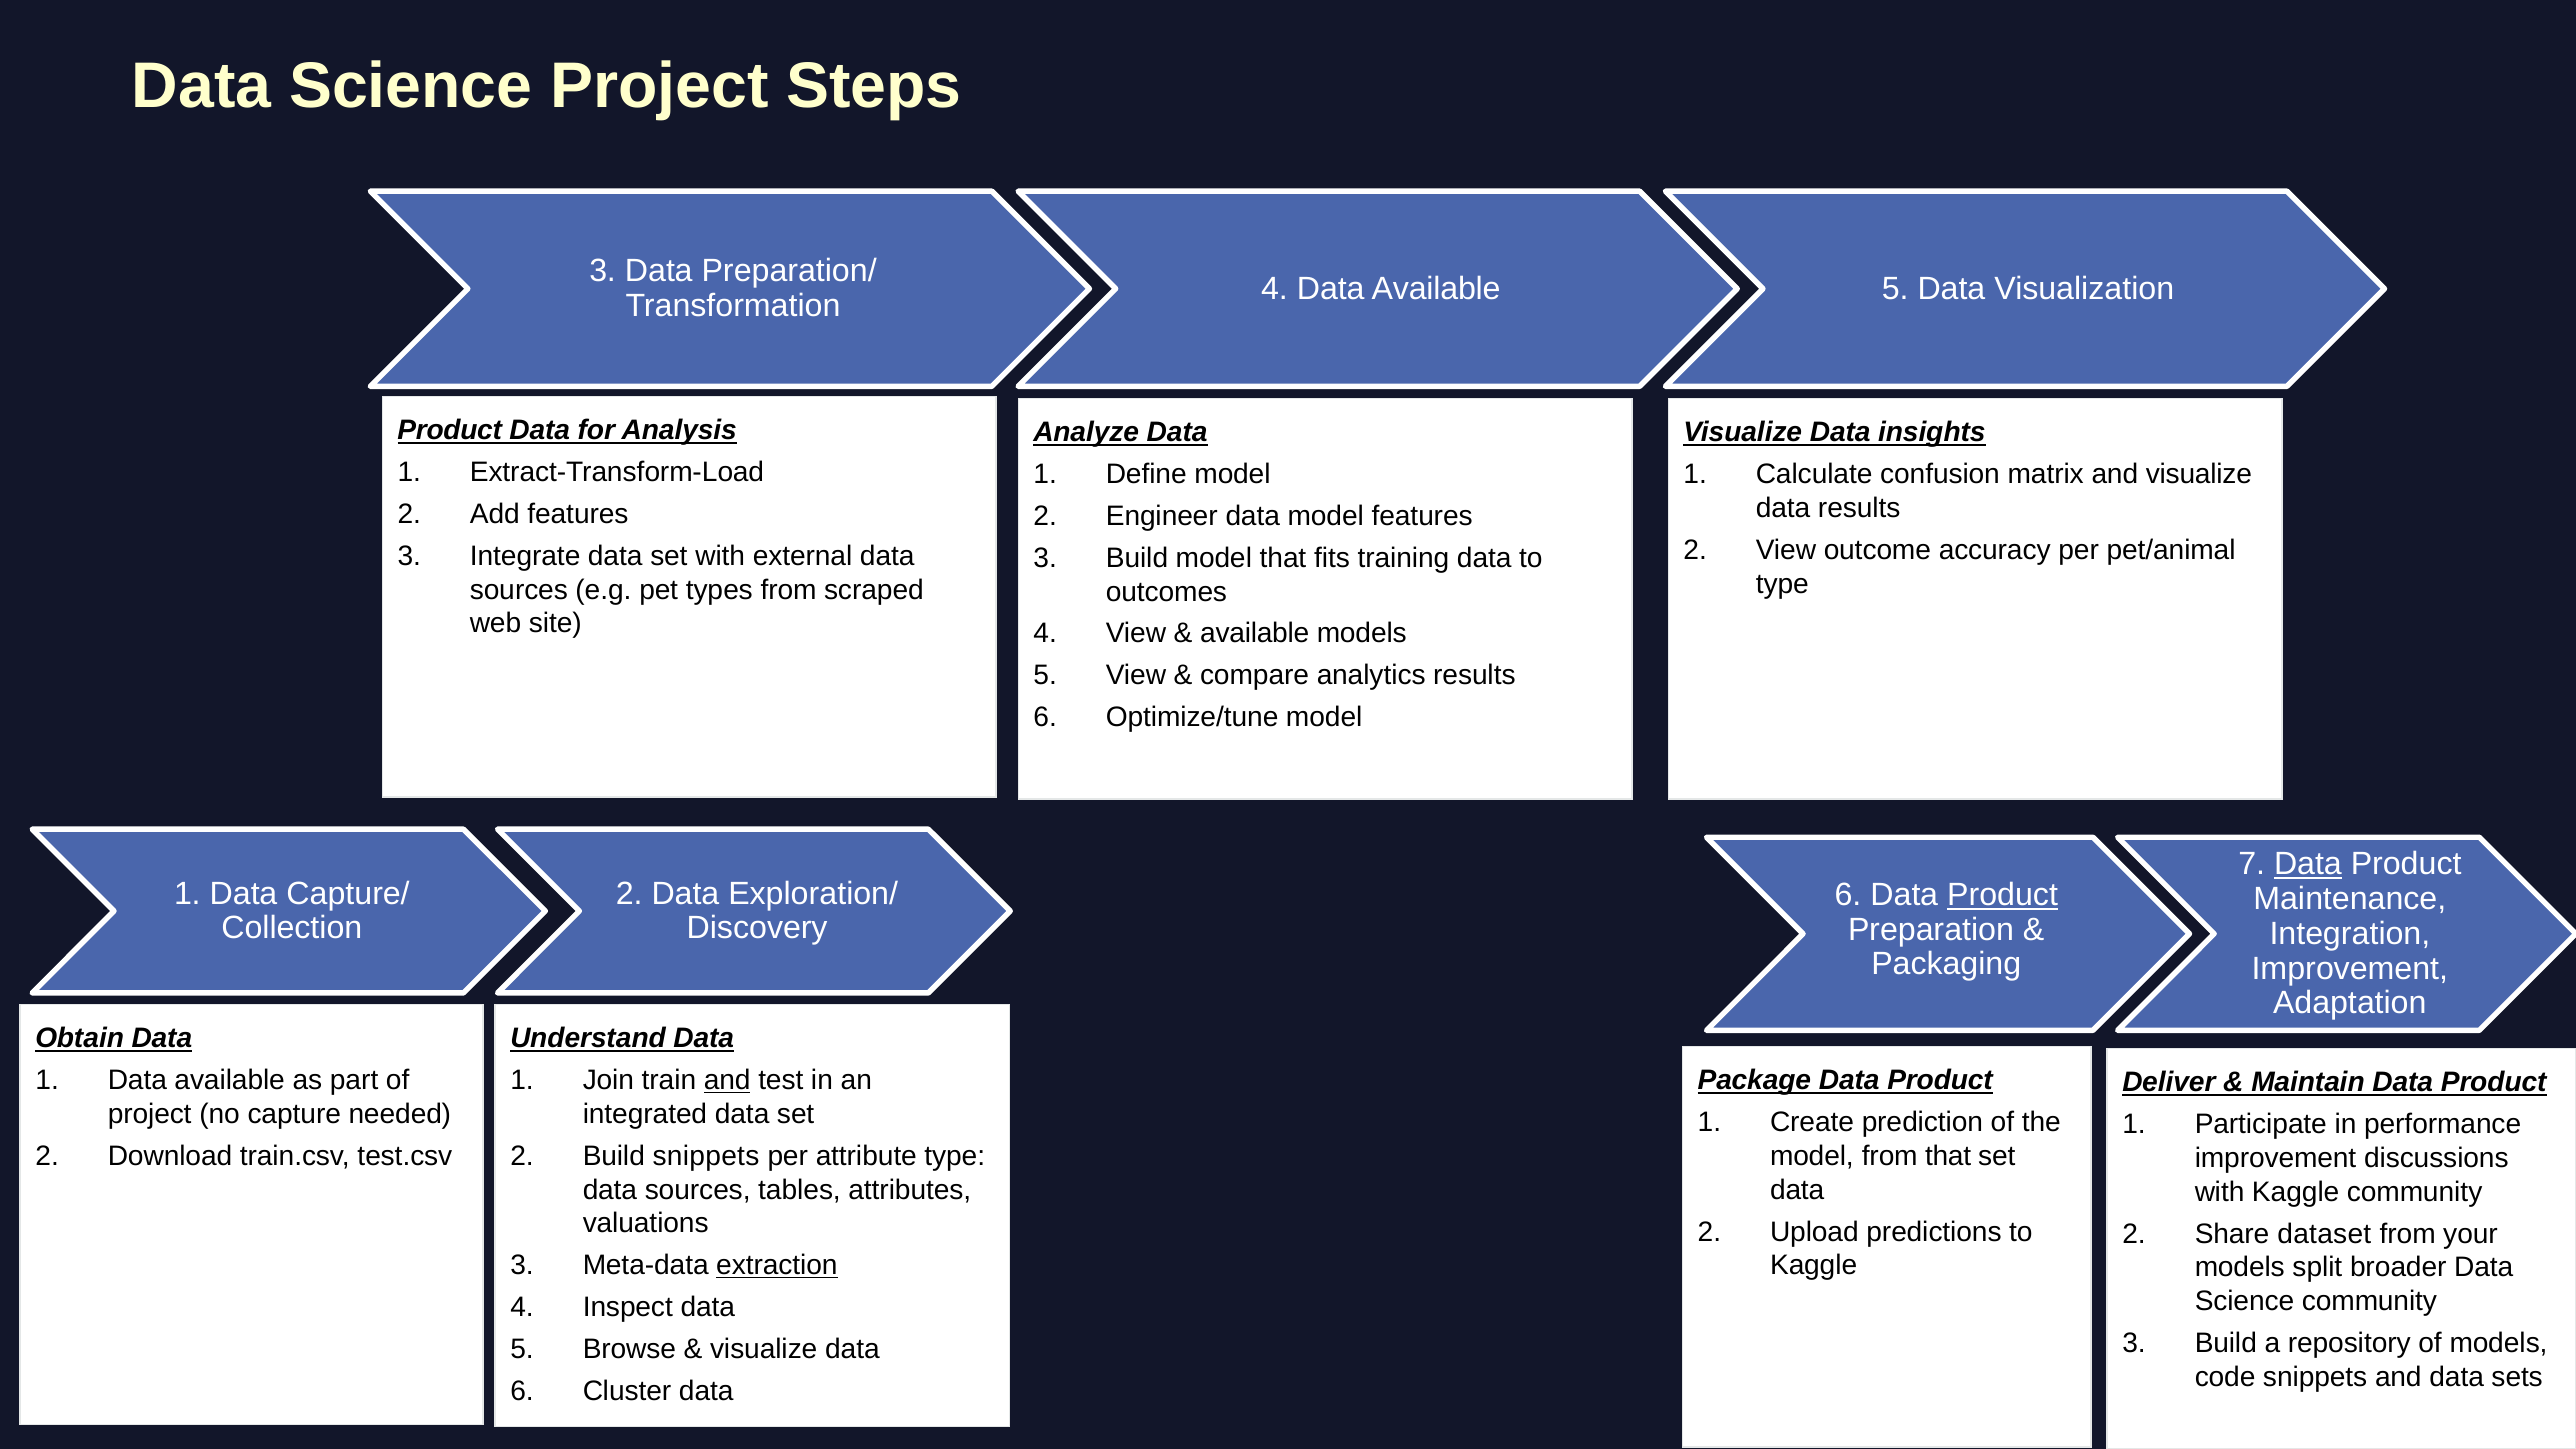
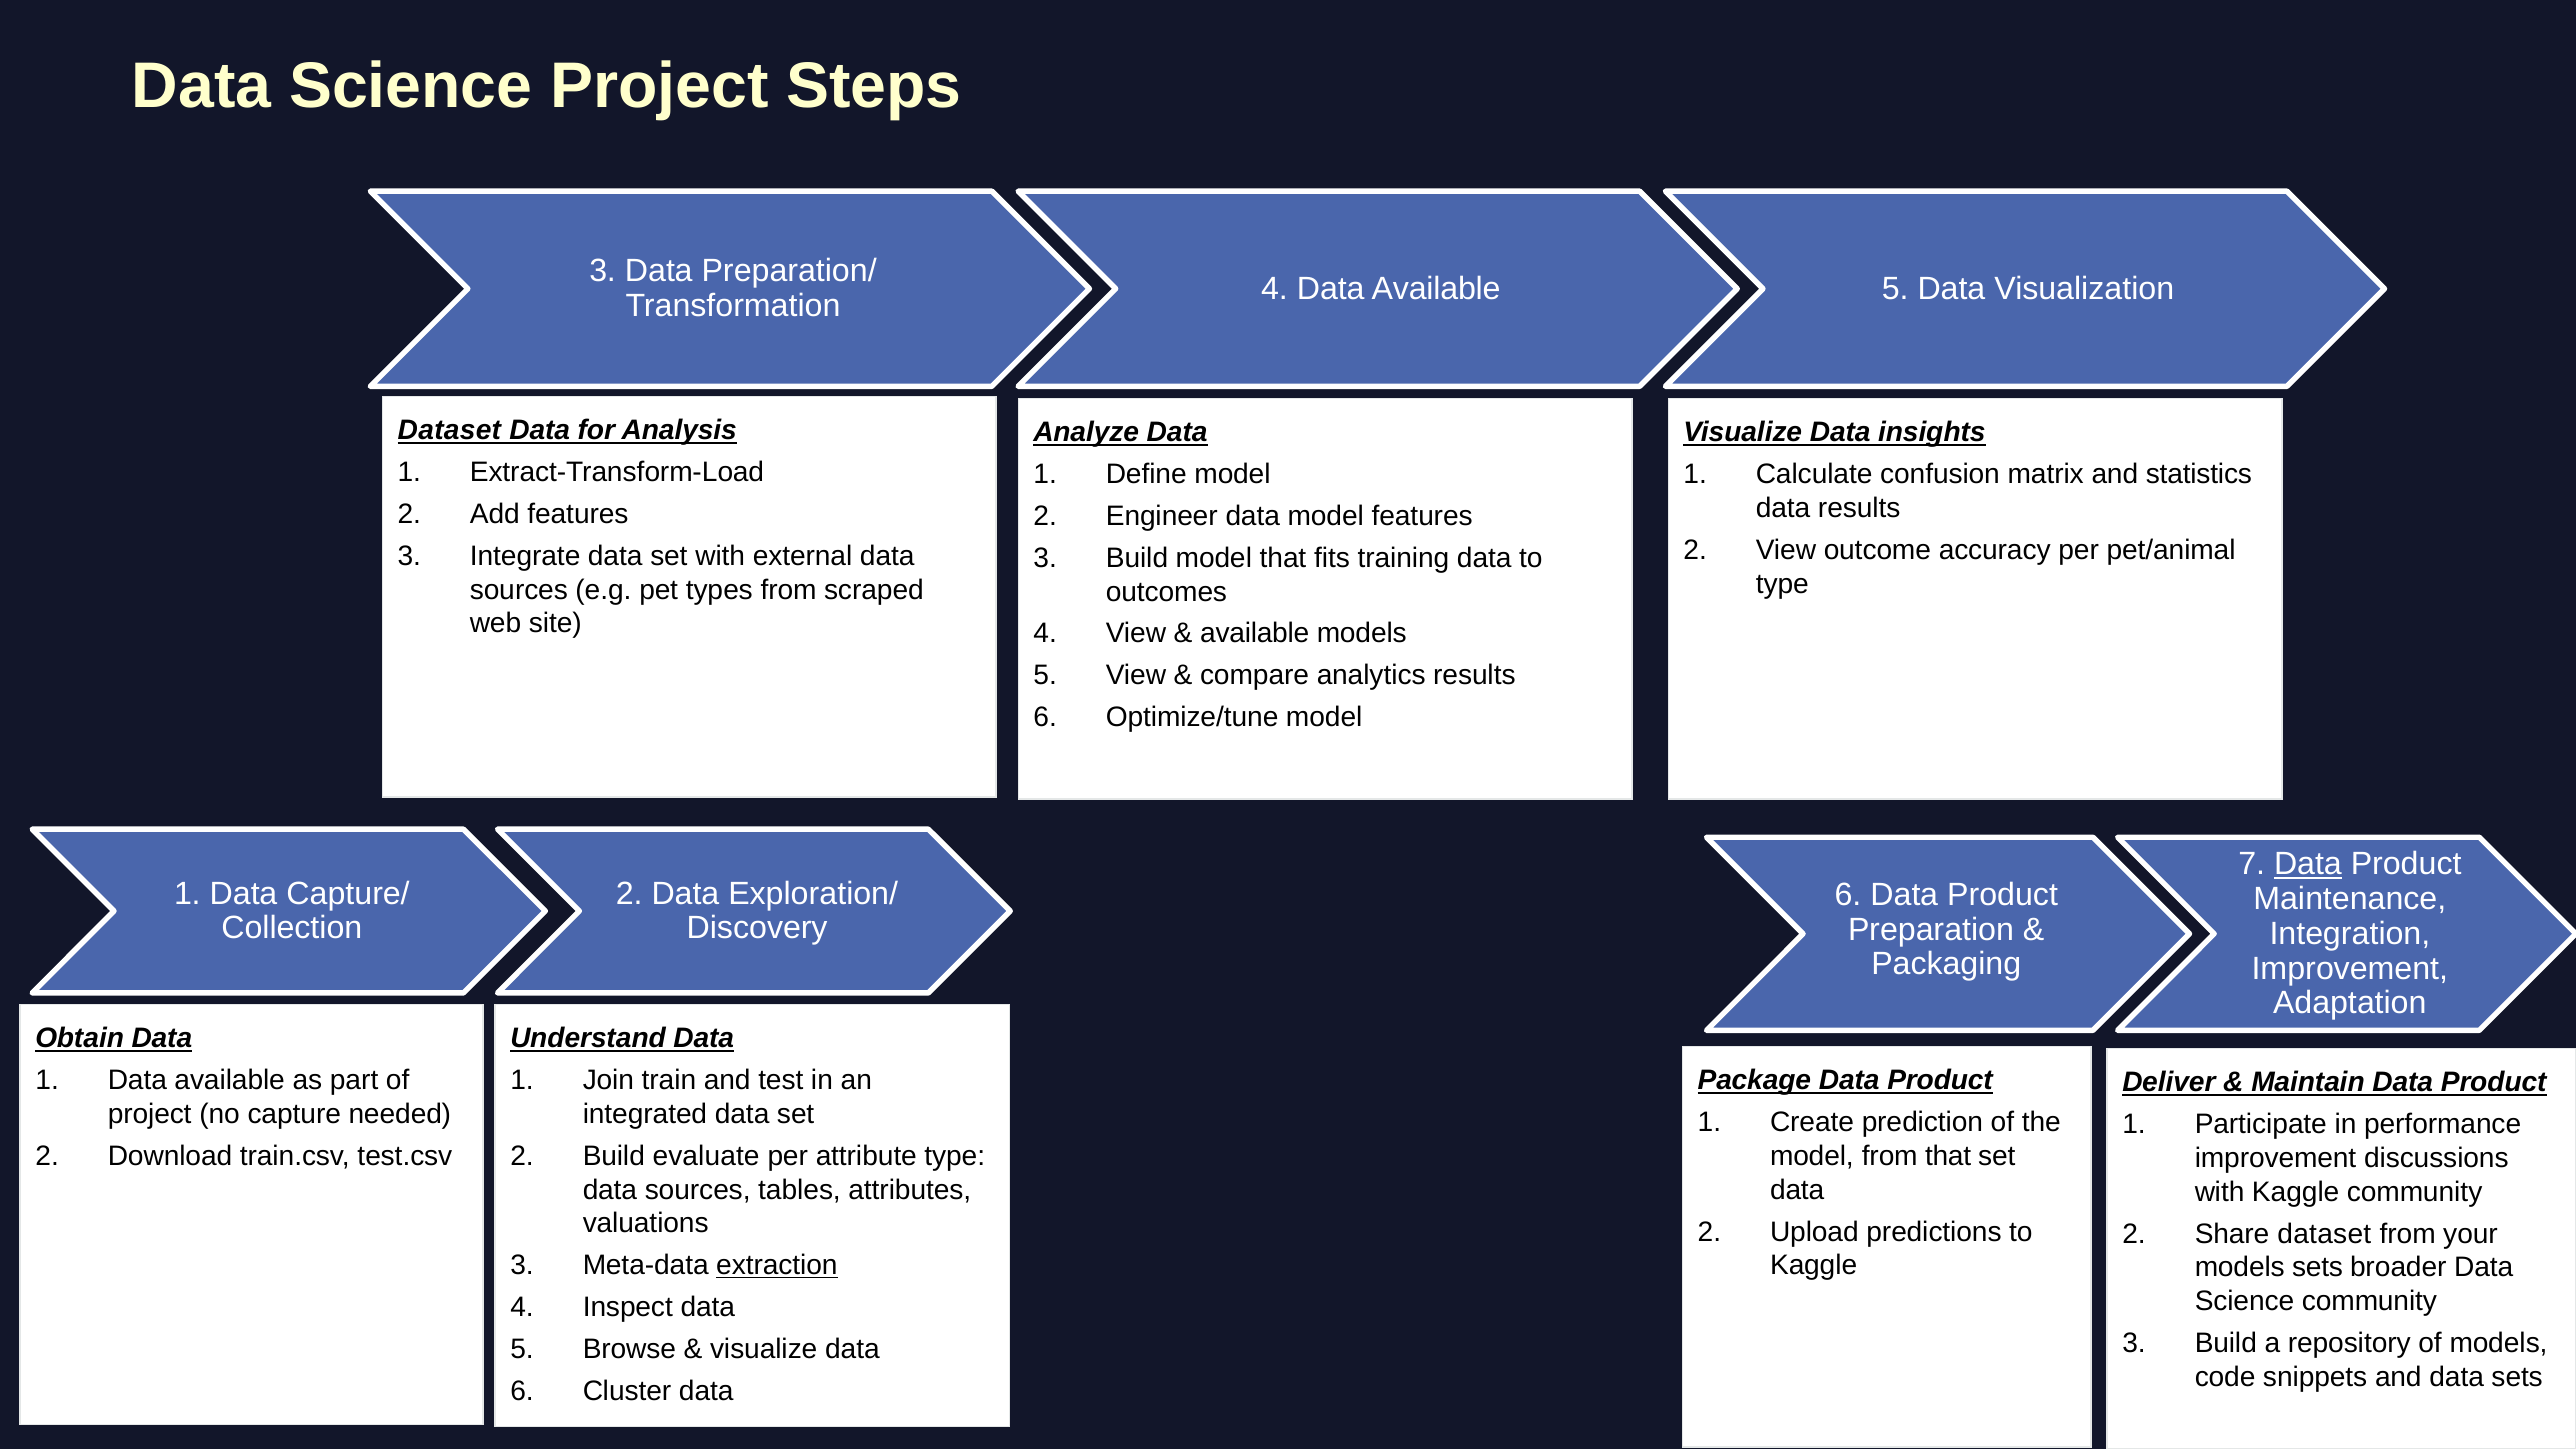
Product at (450, 431): Product -> Dataset
and visualize: visualize -> statistics
Product at (2003, 895) underline: present -> none
and at (727, 1081) underline: present -> none
Build snippets: snippets -> evaluate
models split: split -> sets
